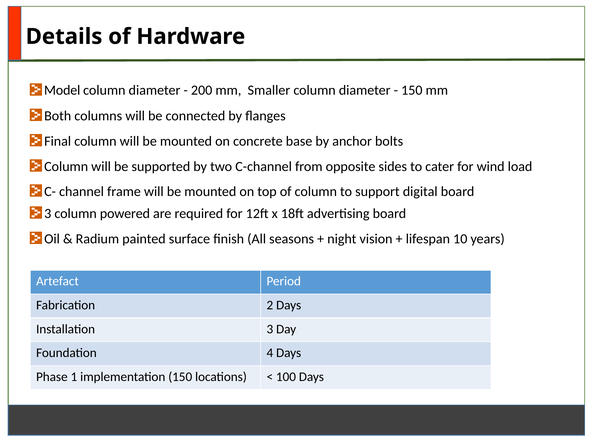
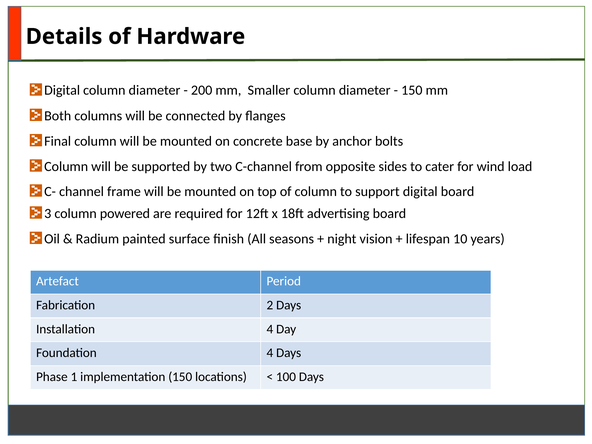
Model at (62, 90): Model -> Digital
Installation 3: 3 -> 4
